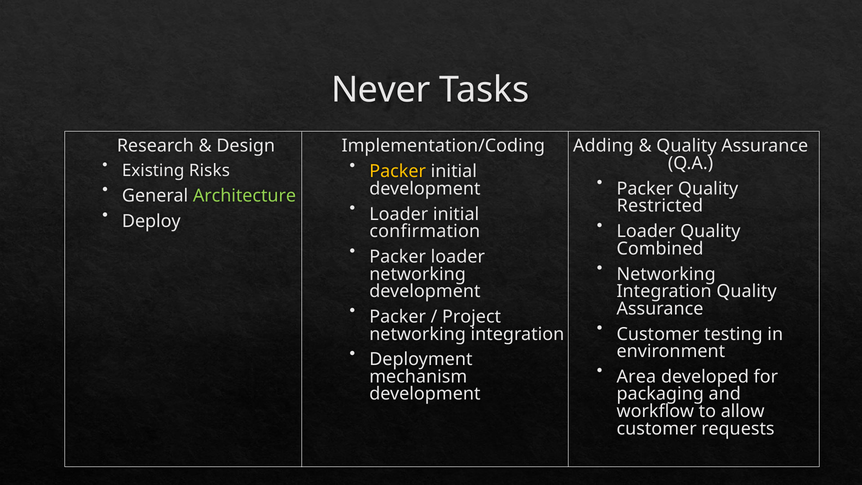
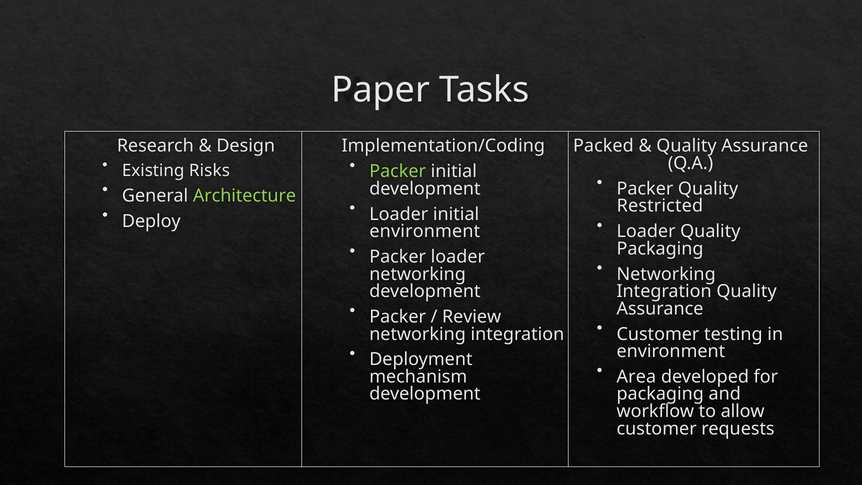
Never: Never -> Paper
Adding: Adding -> Packed
Packer at (398, 171) colour: yellow -> light green
confirmation at (425, 231): confirmation -> environment
Combined at (660, 249): Combined -> Packaging
Project: Project -> Review
